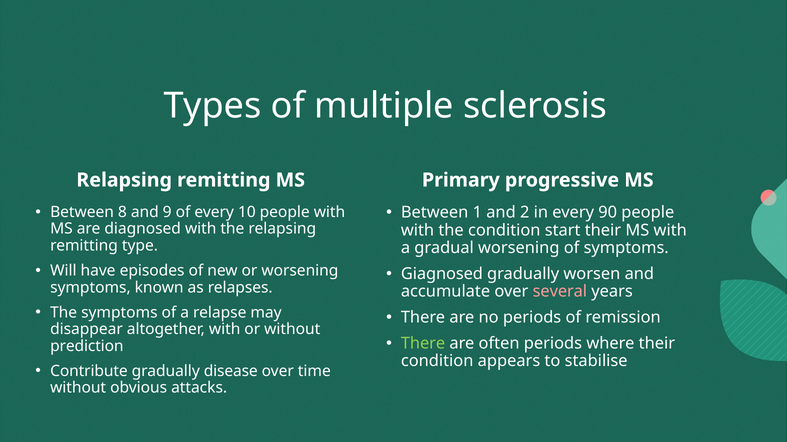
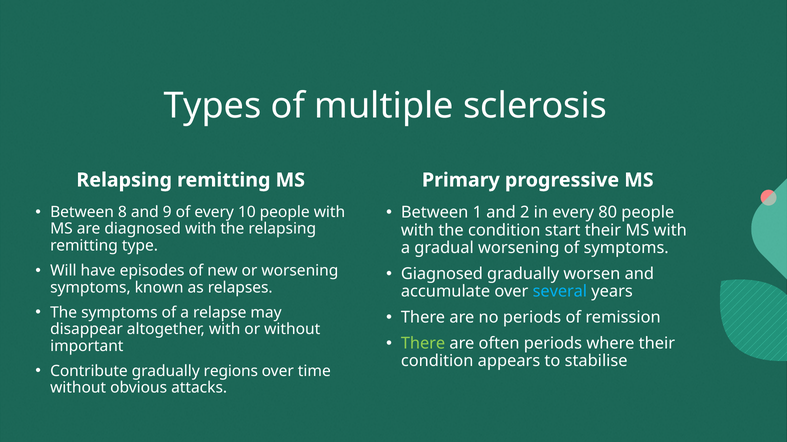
90: 90 -> 80
several colour: pink -> light blue
prediction: prediction -> important
disease: disease -> regions
